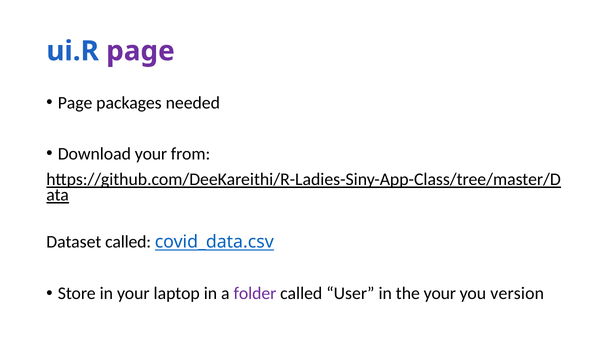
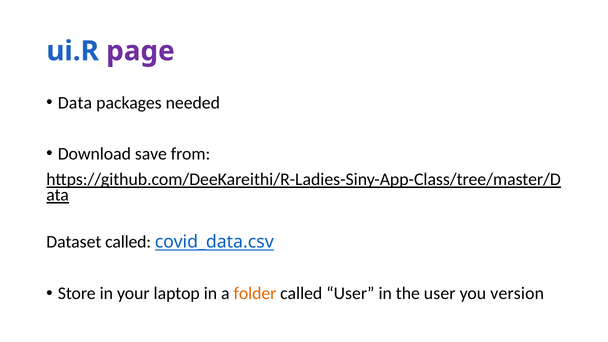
Page at (75, 103): Page -> Data
Download your: your -> save
folder colour: purple -> orange
the your: your -> user
